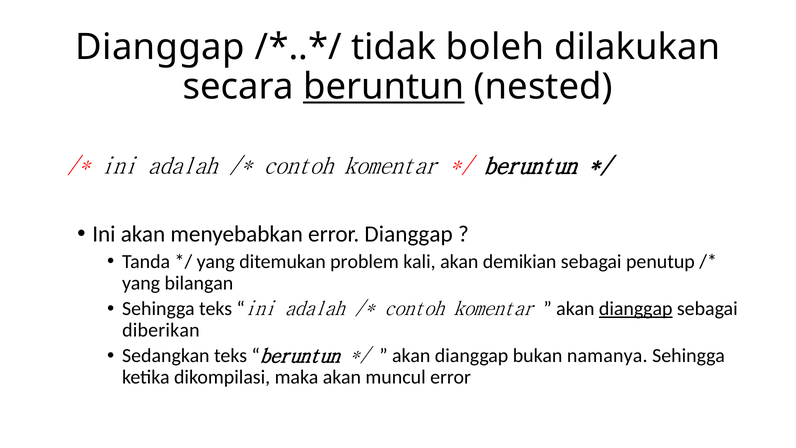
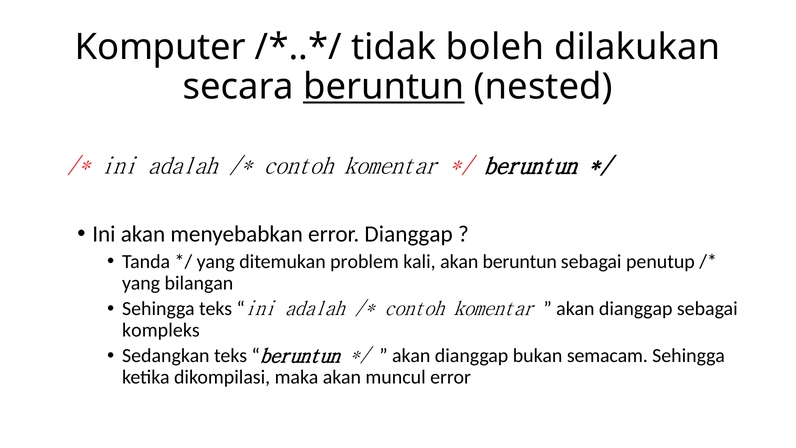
Dianggap at (160, 47): Dianggap -> Komputer
akan demikian: demikian -> beruntun
dianggap at (636, 309) underline: present -> none
diberikan: diberikan -> kompleks
namanya: namanya -> semacam
